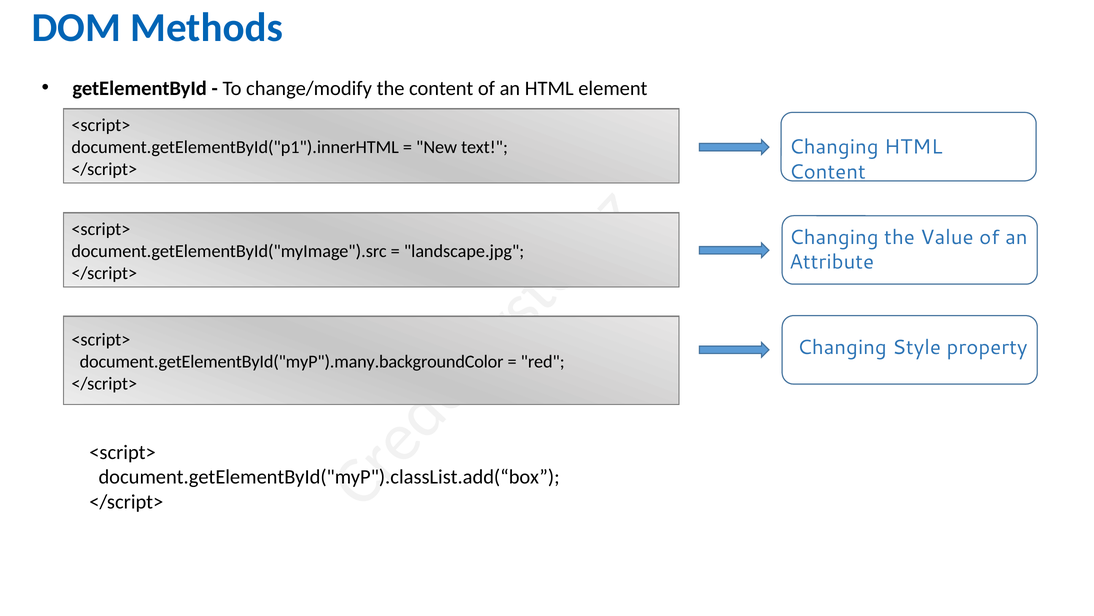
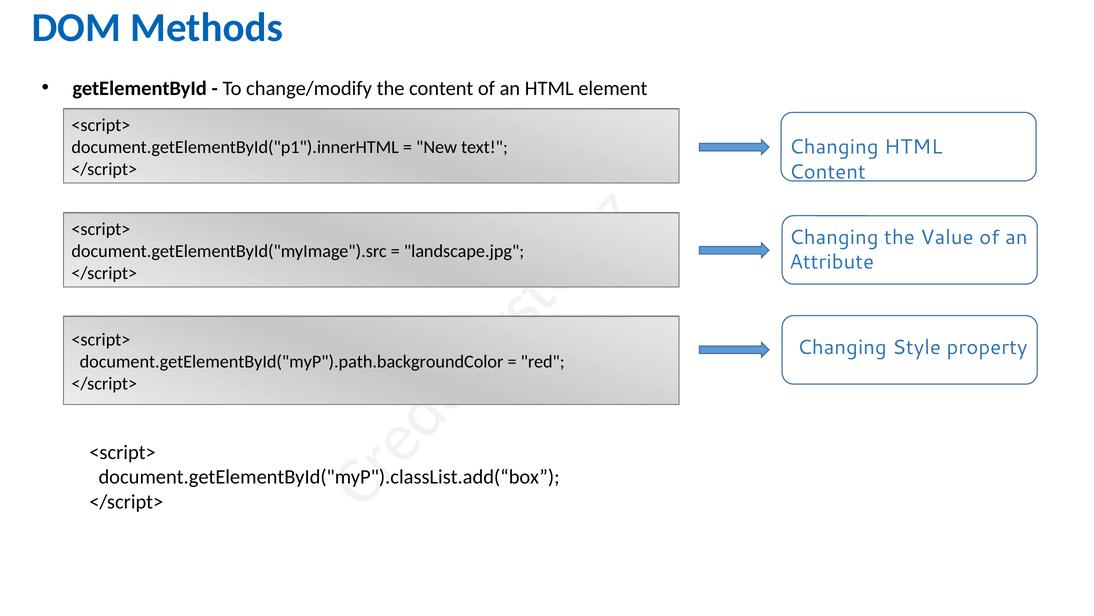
document.getElementById("myP").many.backgroundColor: document.getElementById("myP").many.backgroundColor -> document.getElementById("myP").path.backgroundColor
